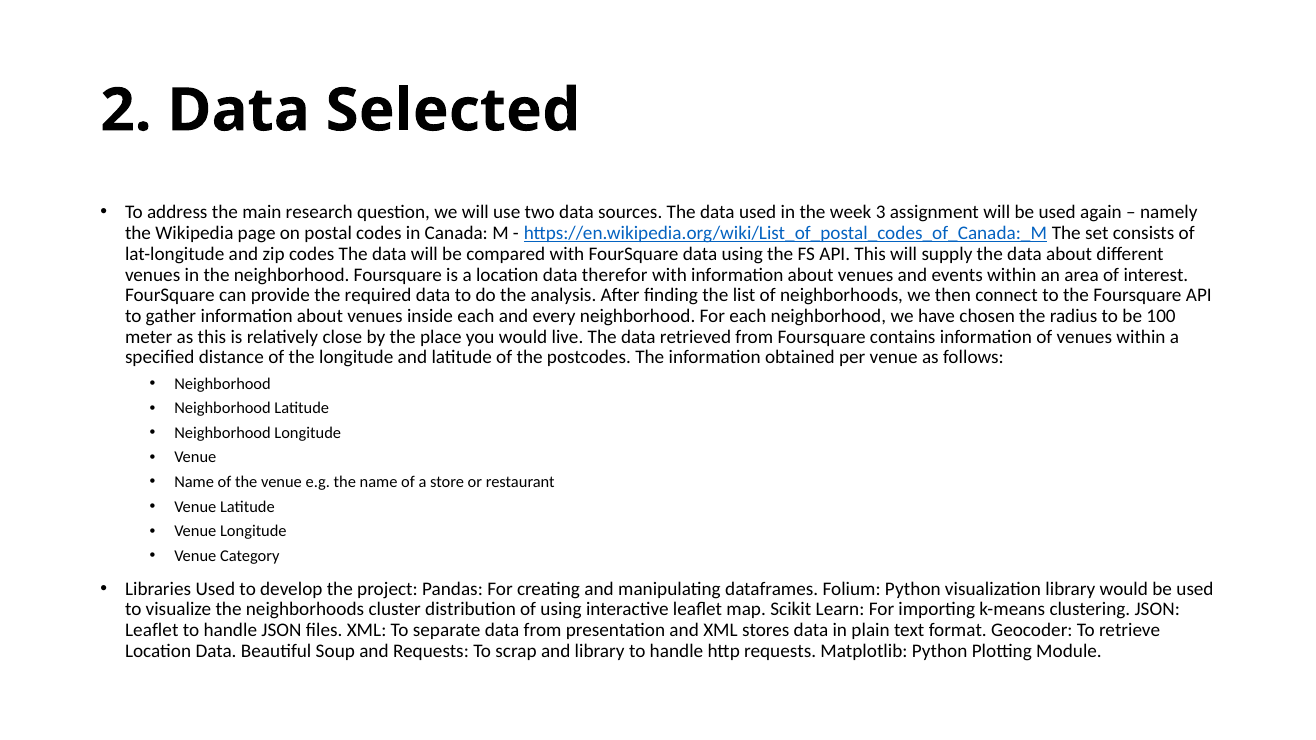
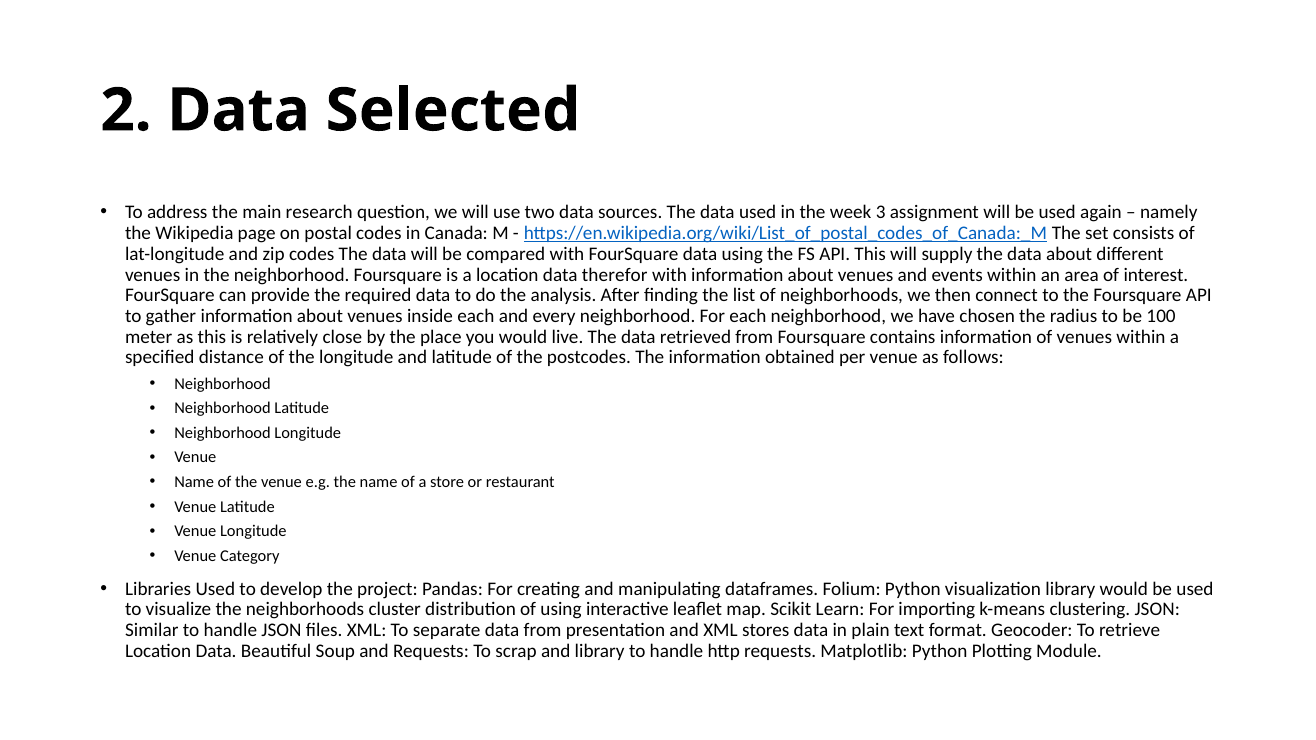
Leaflet at (152, 631): Leaflet -> Similar
